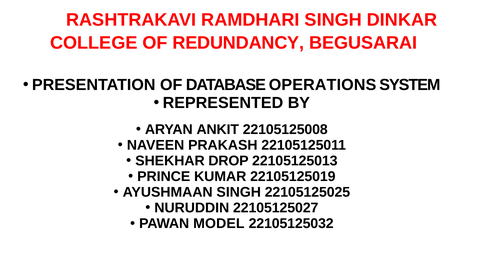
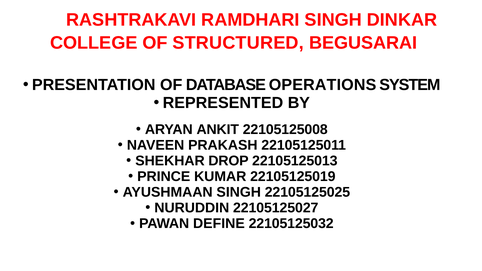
REDUNDANCY: REDUNDANCY -> STRUCTURED
MODEL: MODEL -> DEFINE
